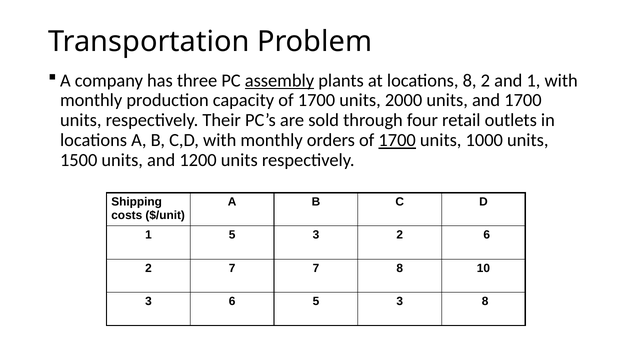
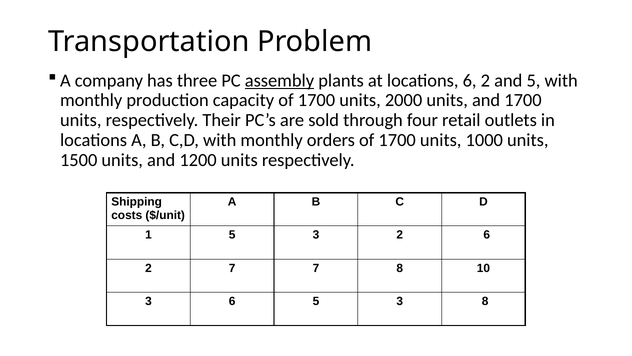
locations 8: 8 -> 6
and 1: 1 -> 5
1700 at (397, 140) underline: present -> none
